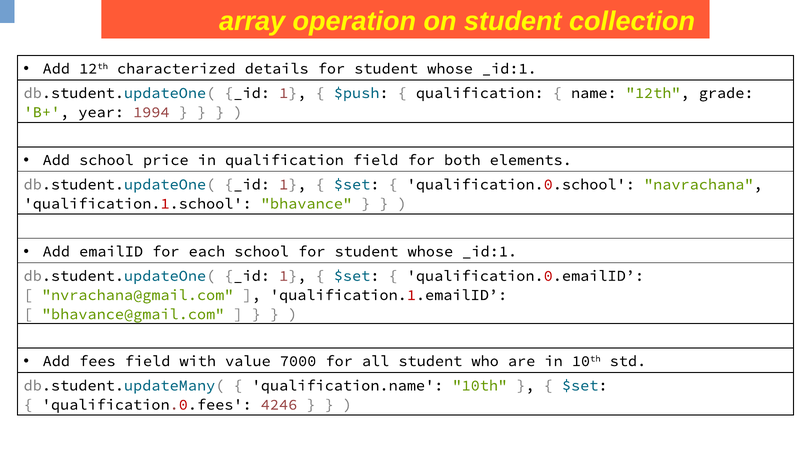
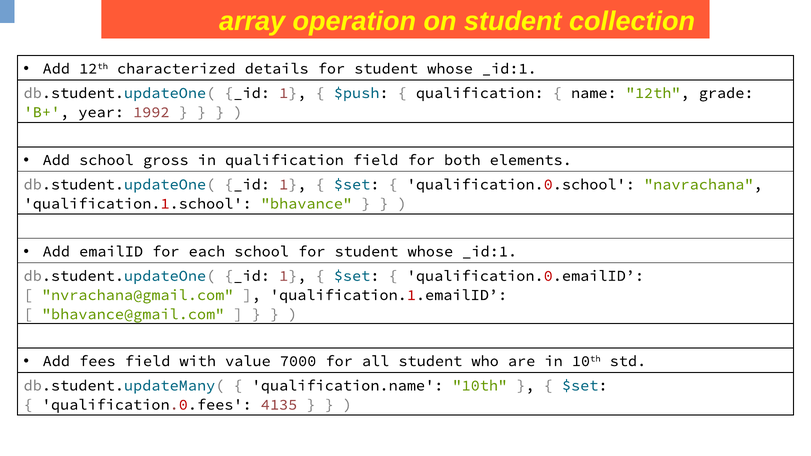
1994: 1994 -> 1992
price: price -> gross
4246: 4246 -> 4135
